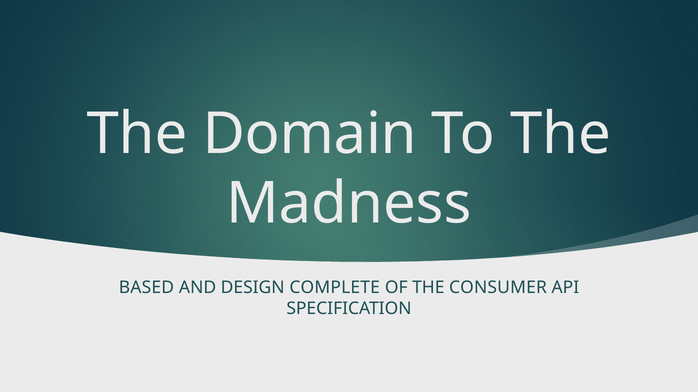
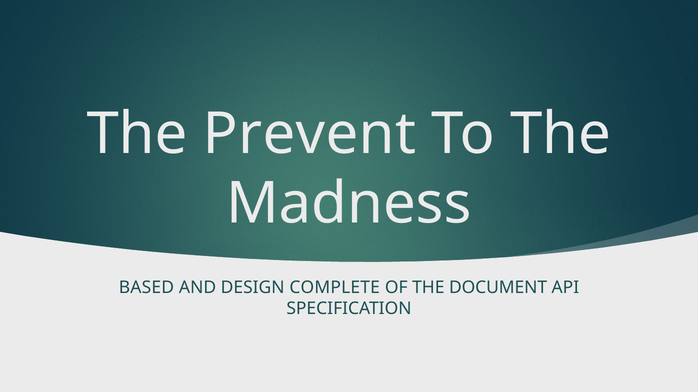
Domain: Domain -> Prevent
CONSUMER: CONSUMER -> DOCUMENT
